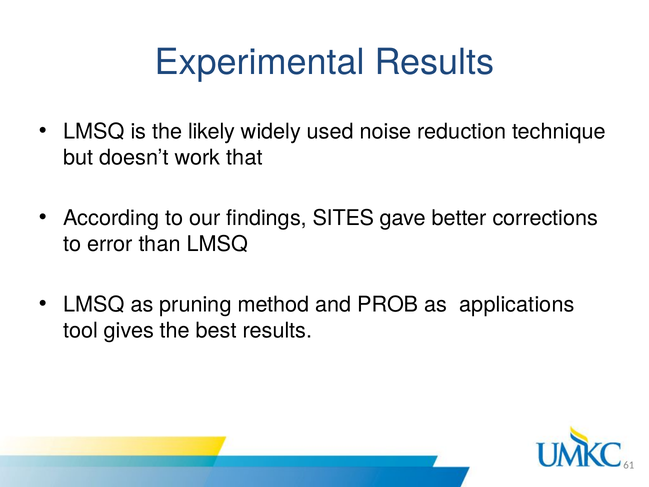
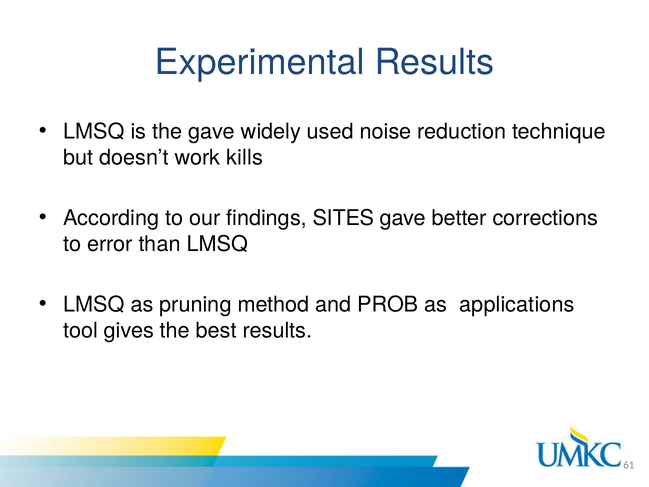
the likely: likely -> gave
that: that -> kills
